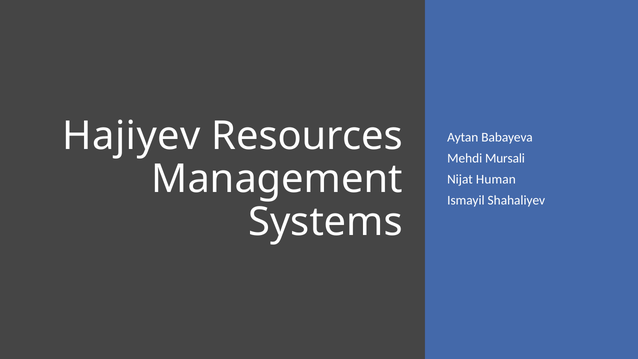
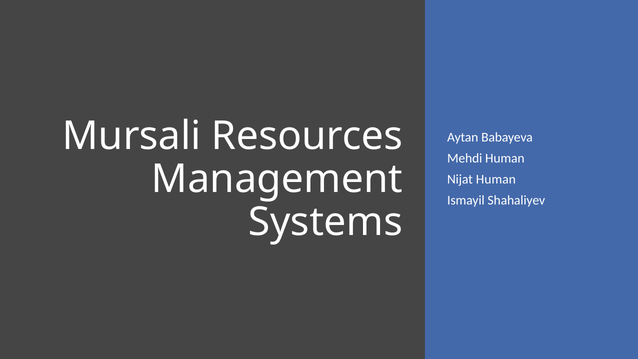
Hajiyev: Hajiyev -> Mursali
Mehdi Mursali: Mursali -> Human
